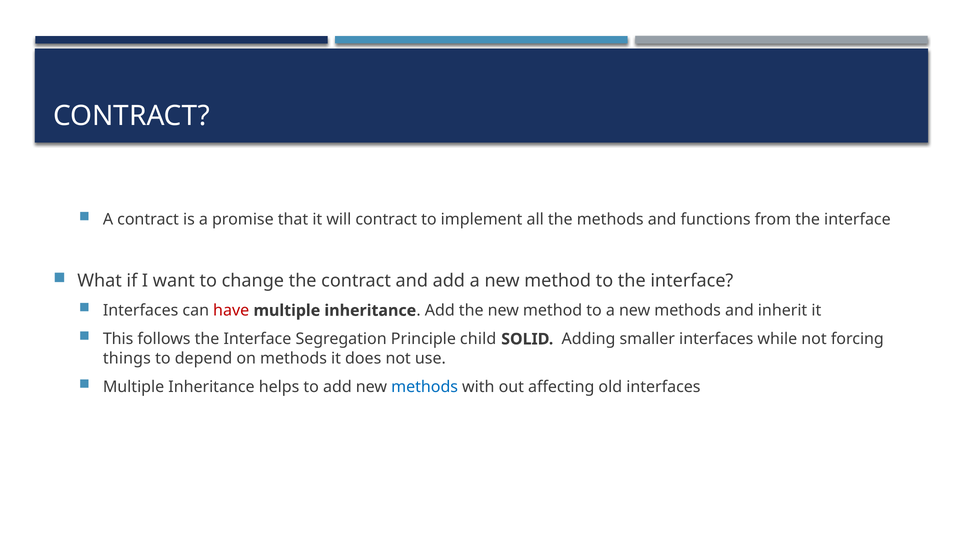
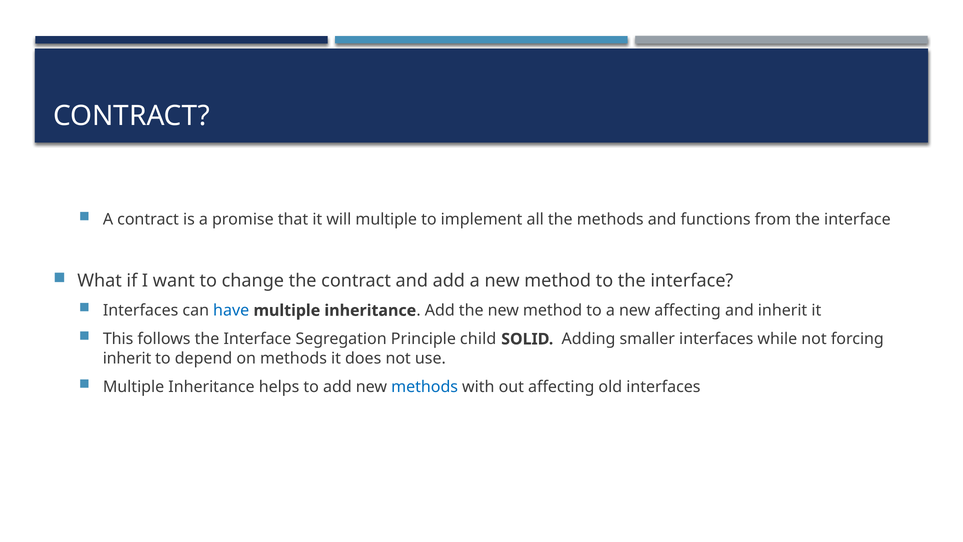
will contract: contract -> multiple
have colour: red -> blue
a new methods: methods -> affecting
things at (127, 358): things -> inherit
